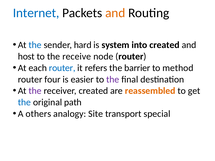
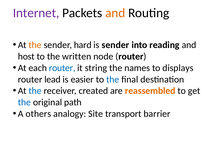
Internet colour: blue -> purple
the at (35, 45) colour: blue -> orange
is system: system -> sender
into created: created -> reading
receive: receive -> written
refers: refers -> string
barrier: barrier -> names
method: method -> displays
four: four -> lead
the at (113, 79) colour: purple -> blue
the at (35, 91) colour: purple -> blue
special: special -> barrier
